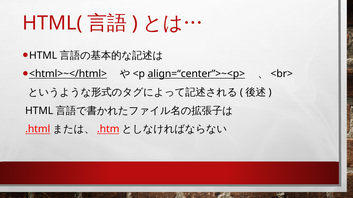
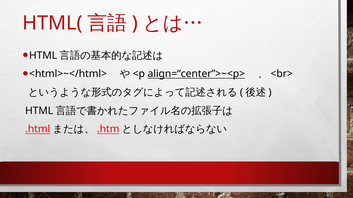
<html>~</html> underline: present -> none
